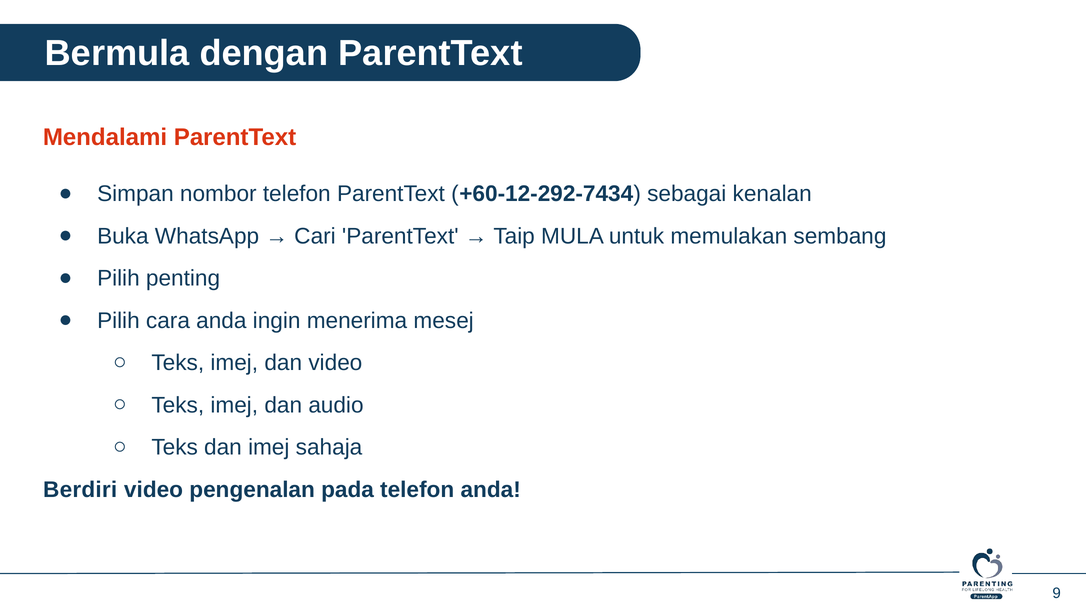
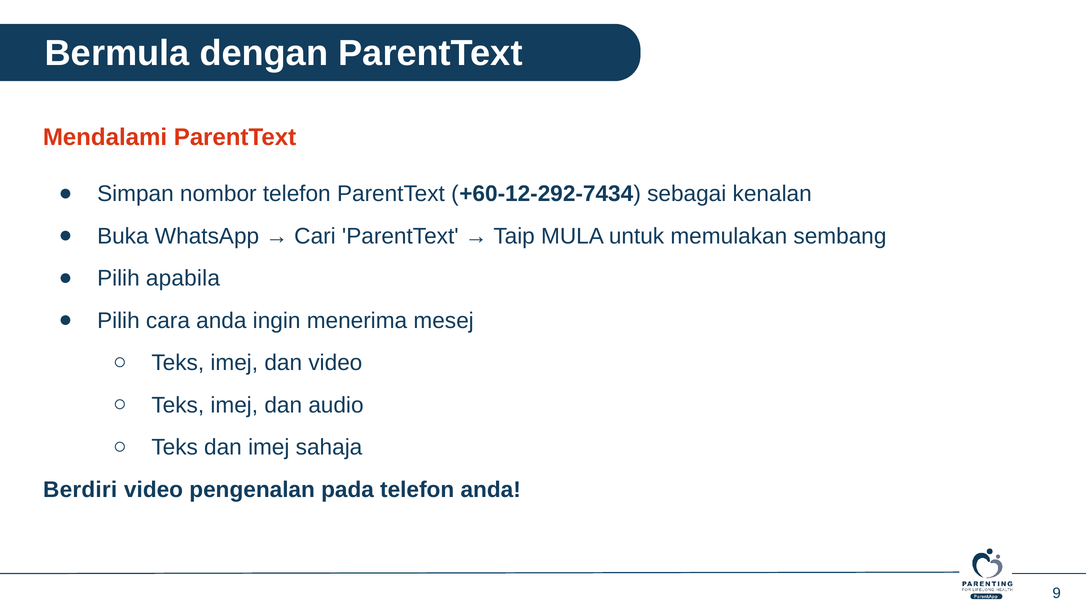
penting: penting -> apabila
